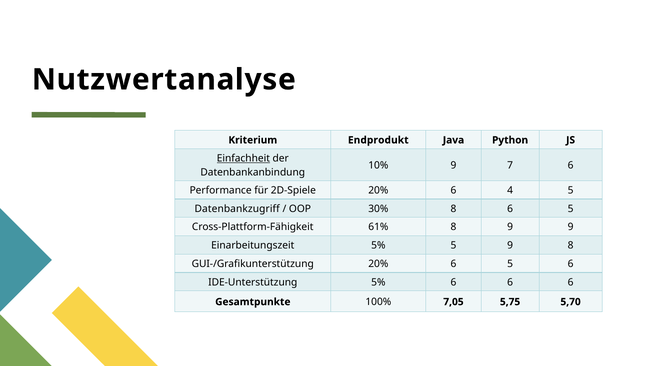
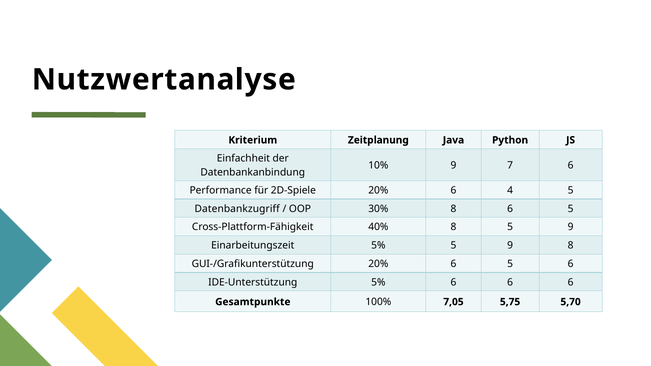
Endprodukt: Endprodukt -> Zeitplanung
Einfachheit underline: present -> none
61%: 61% -> 40%
8 9: 9 -> 5
